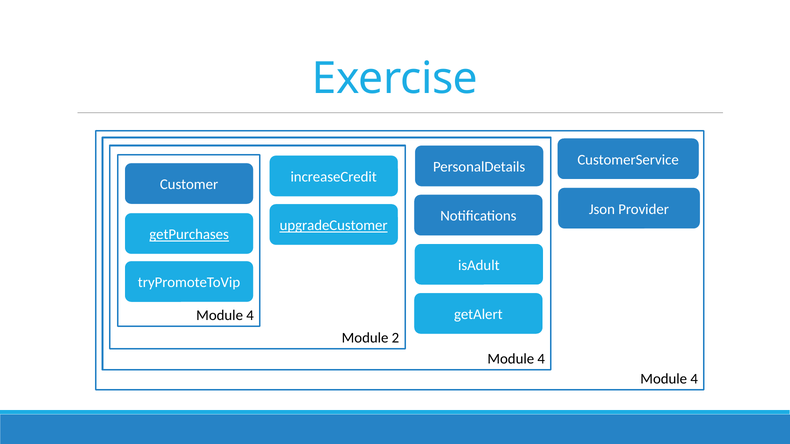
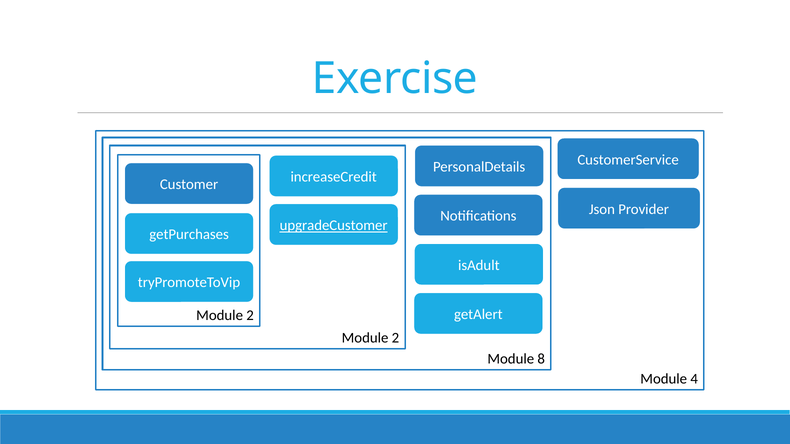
getPurchases underline: present -> none
4 at (250, 316): 4 -> 2
4 at (541, 359): 4 -> 8
